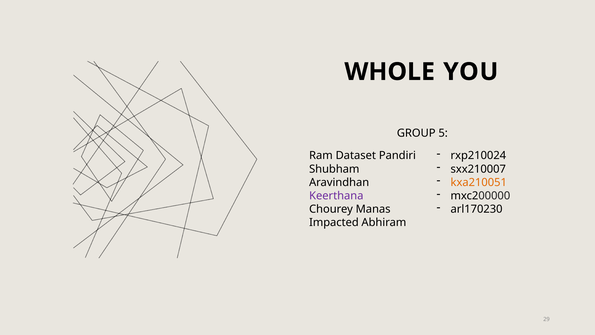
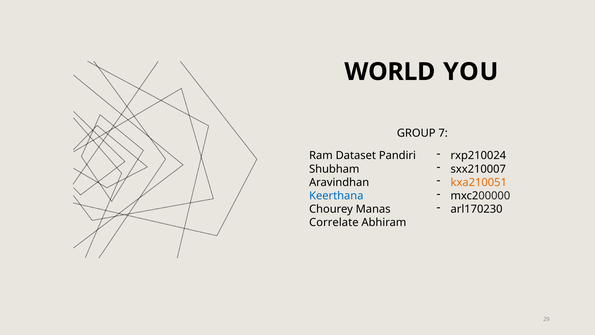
WHOLE: WHOLE -> WORLD
5: 5 -> 7
Keerthana colour: purple -> blue
Impacted: Impacted -> Correlate
